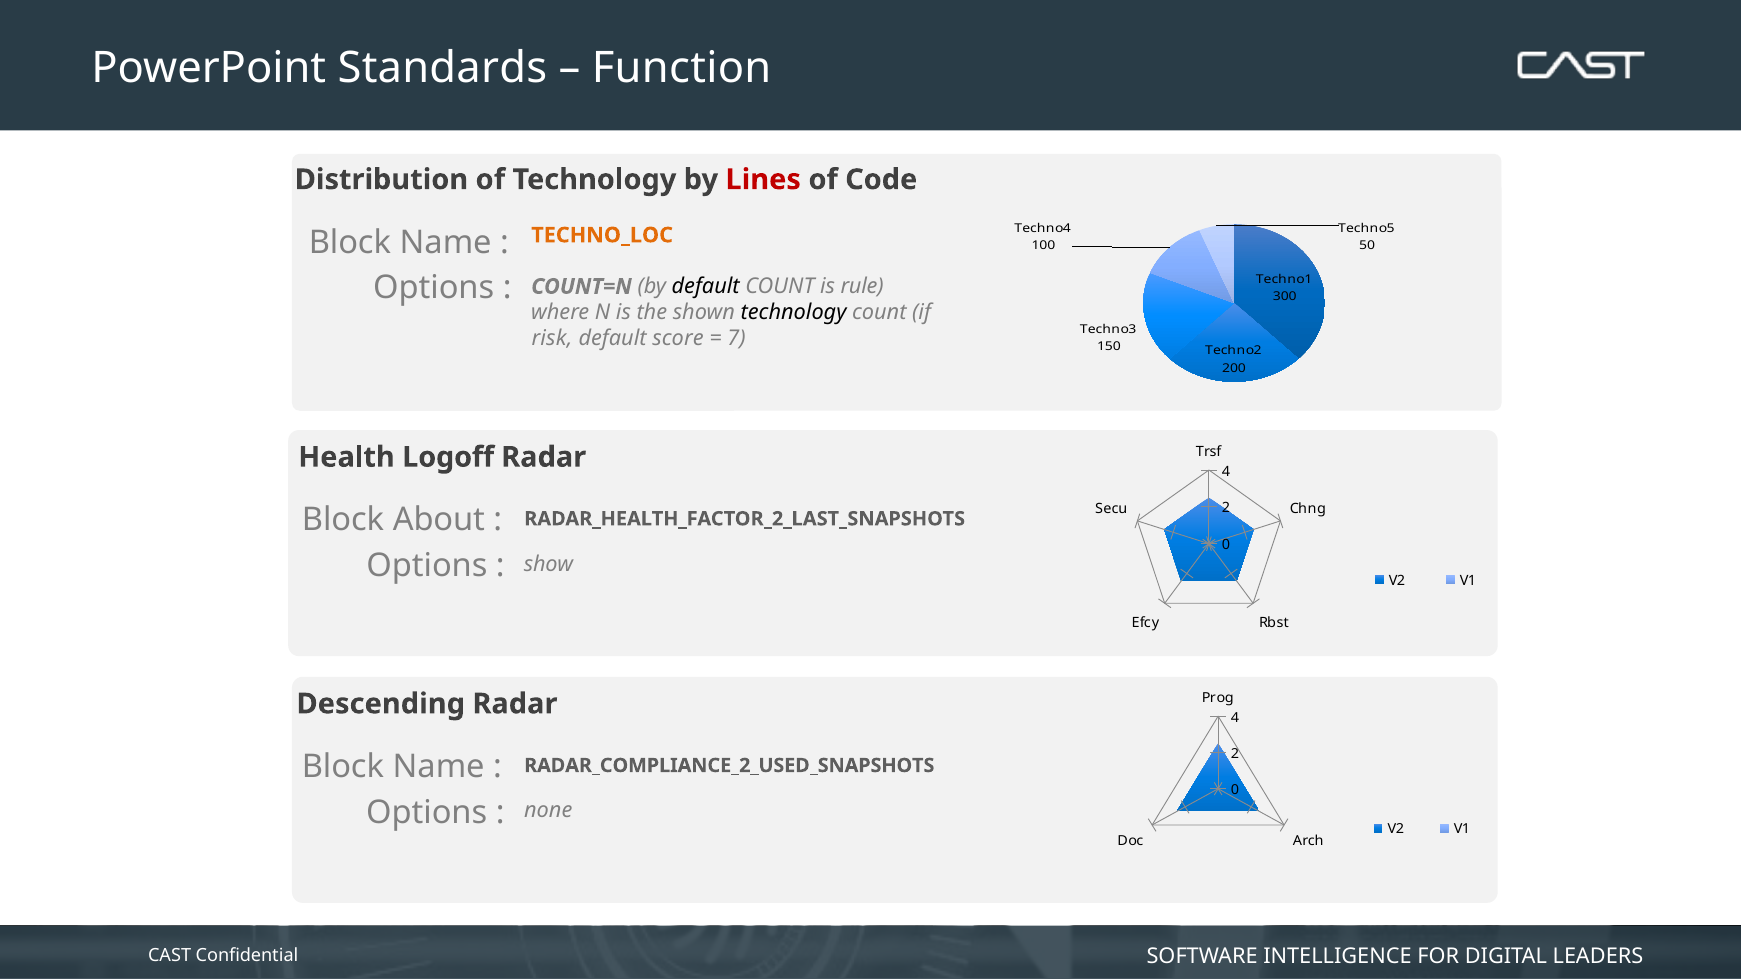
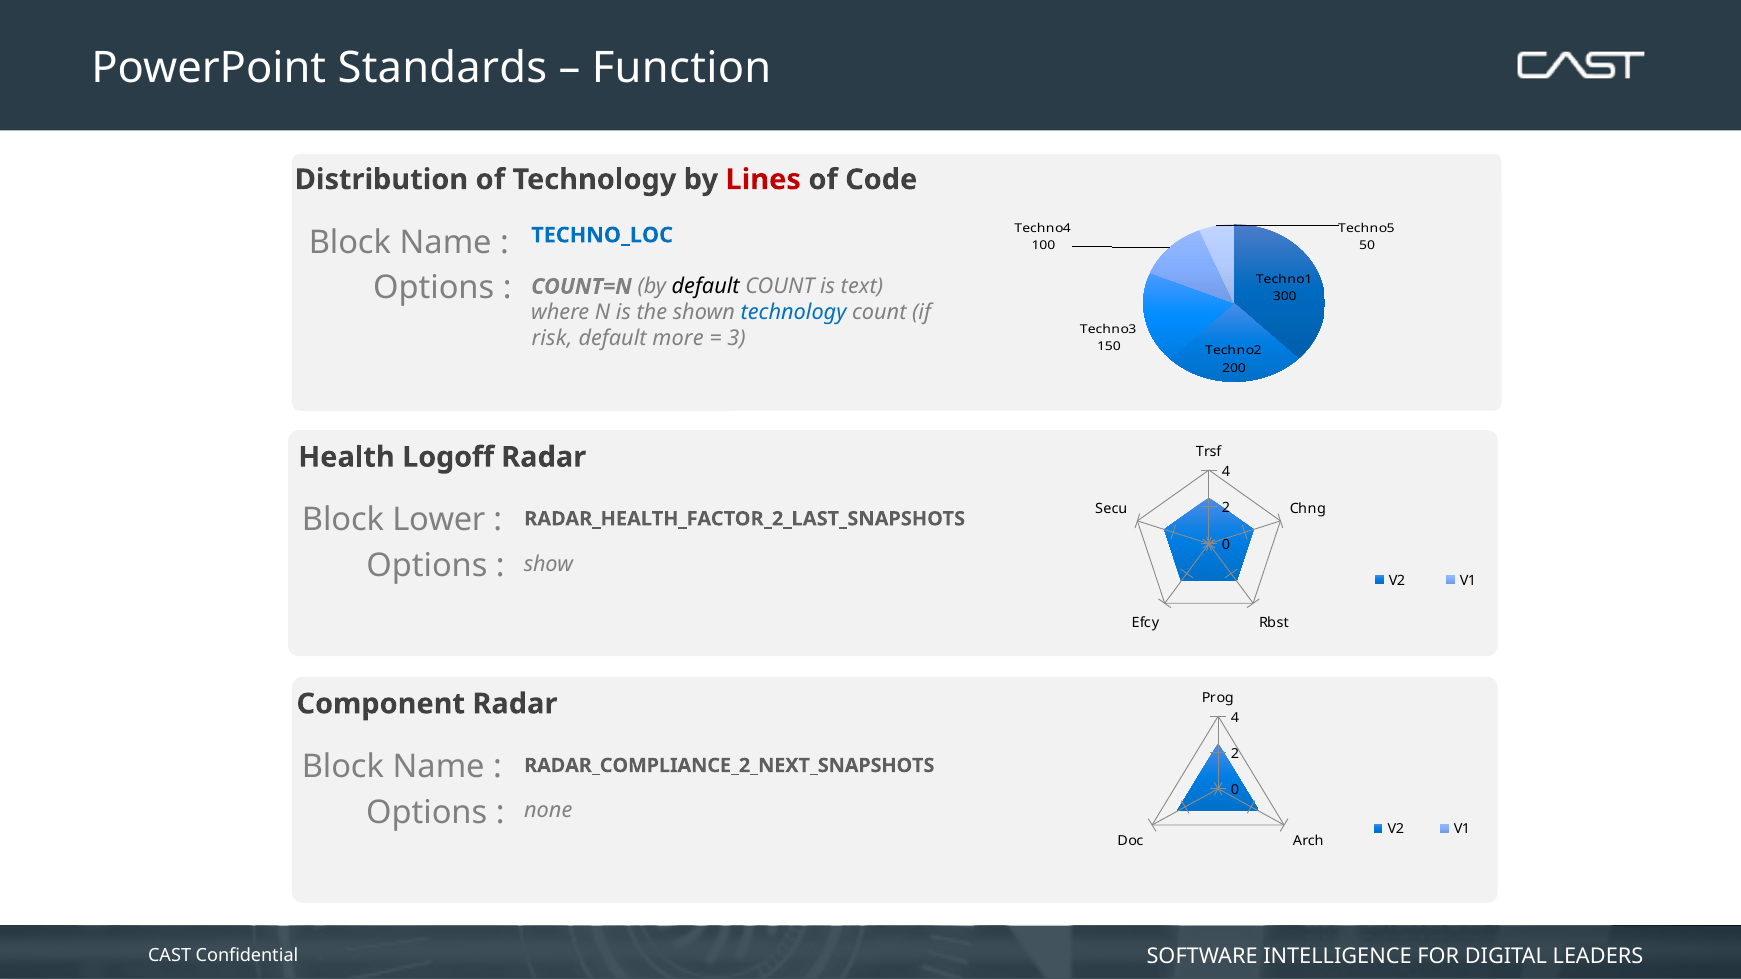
TECHNO_LOC colour: orange -> blue
rule: rule -> text
technology at (794, 313) colour: black -> blue
score: score -> more
7: 7 -> 3
About: About -> Lower
Descending: Descending -> Component
RADAR_COMPLIANCE_2_USED_SNAPSHOTS: RADAR_COMPLIANCE_2_USED_SNAPSHOTS -> RADAR_COMPLIANCE_2_NEXT_SNAPSHOTS
